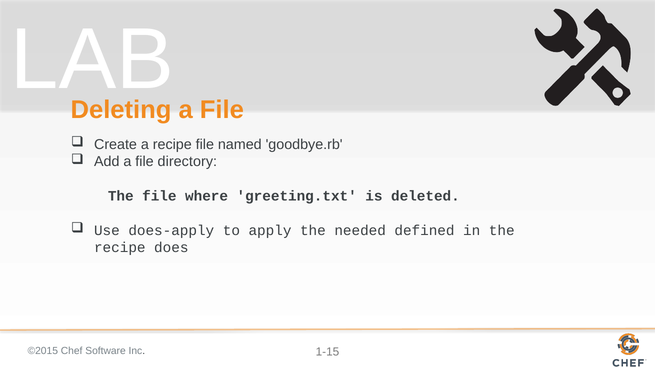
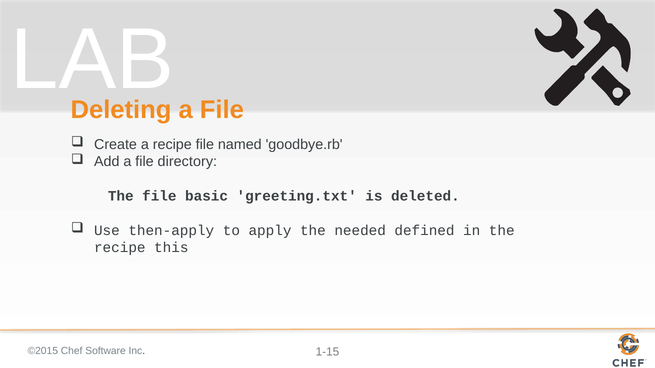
where: where -> basic
does-apply: does-apply -> then-apply
does: does -> this
